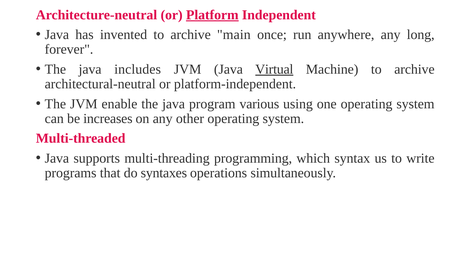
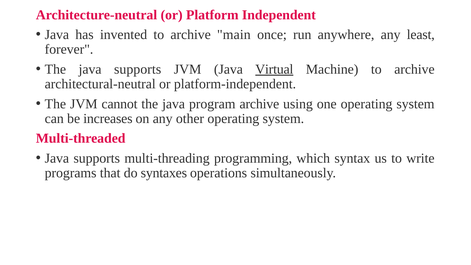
Platform underline: present -> none
long: long -> least
The java includes: includes -> supports
enable: enable -> cannot
program various: various -> archive
